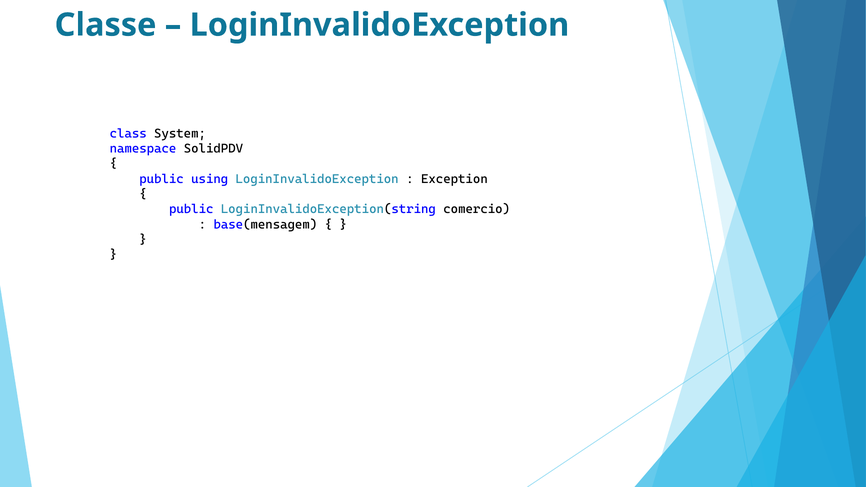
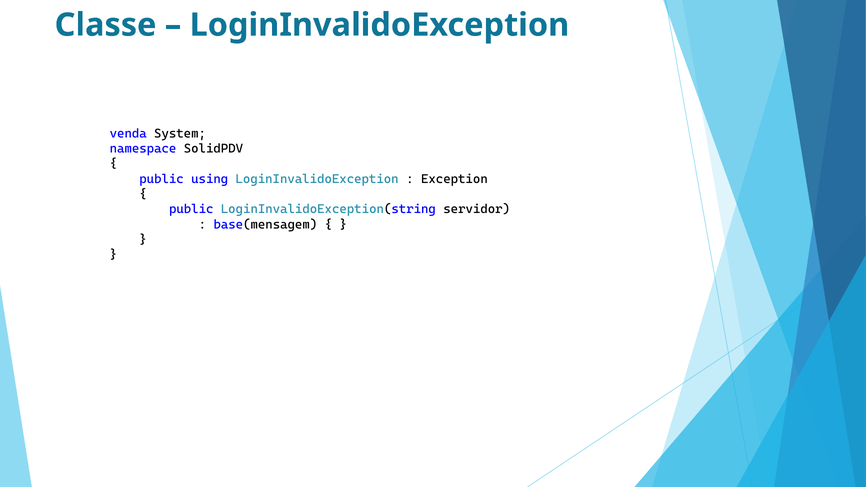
class: class -> venda
comercio: comercio -> servidor
